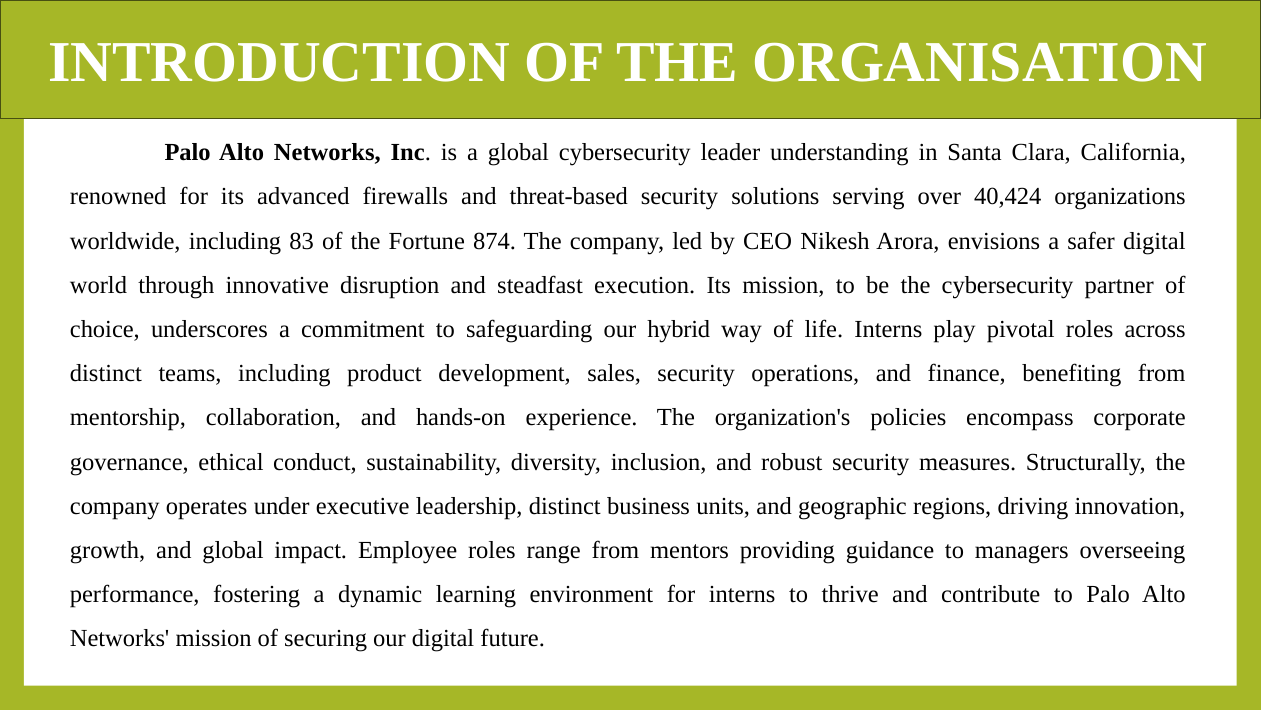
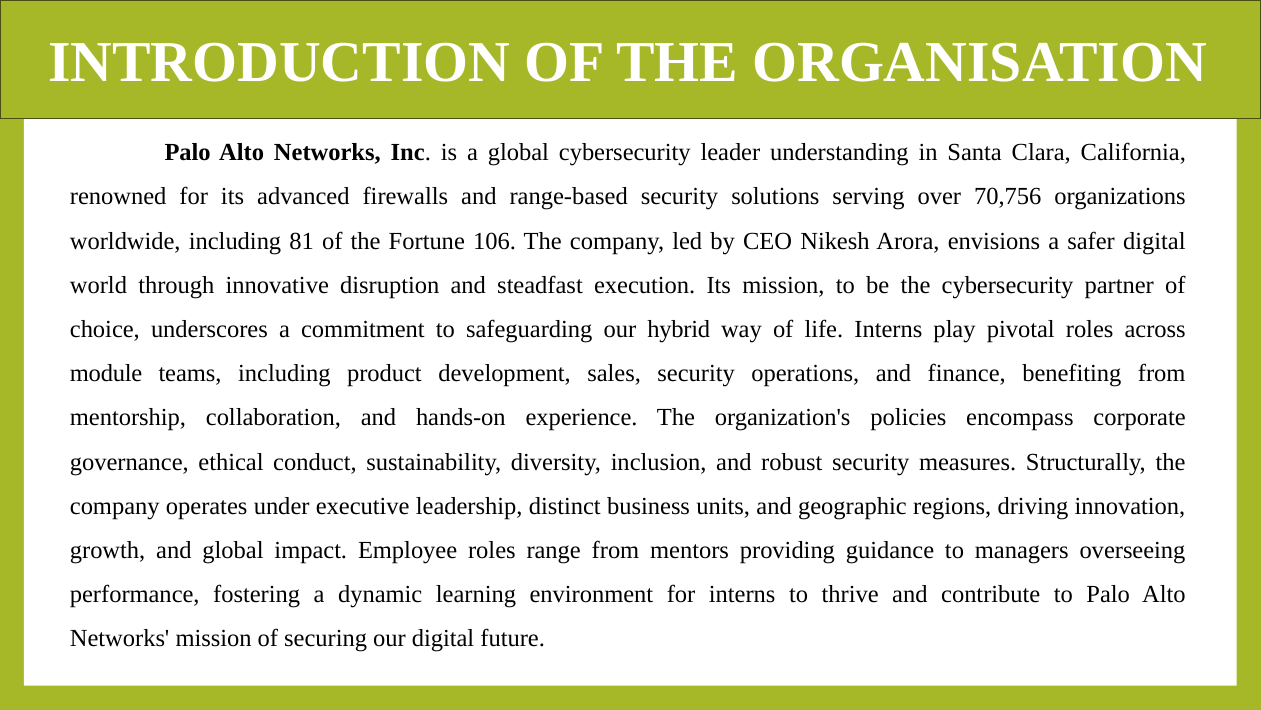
threat-based: threat-based -> range-based
40,424: 40,424 -> 70,756
83: 83 -> 81
874: 874 -> 106
distinct at (106, 373): distinct -> module
